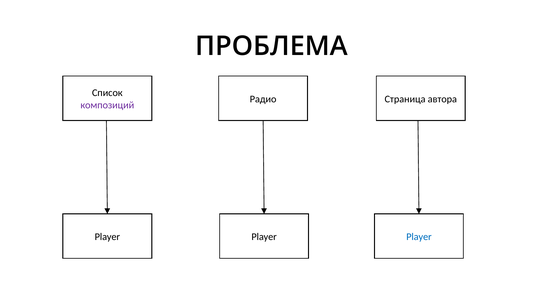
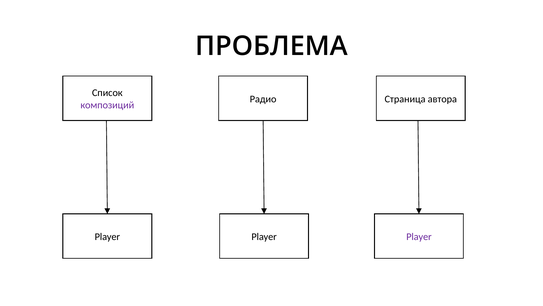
Player at (419, 236) colour: blue -> purple
